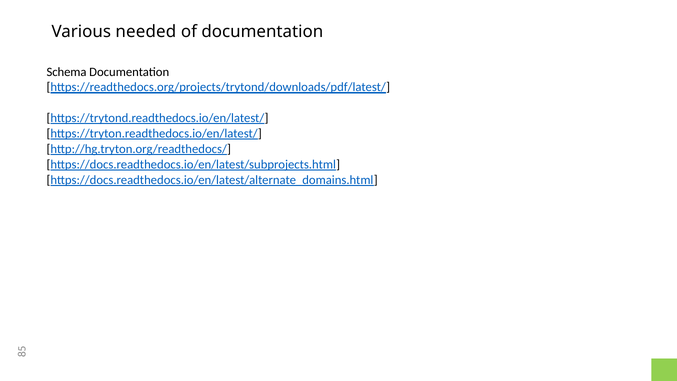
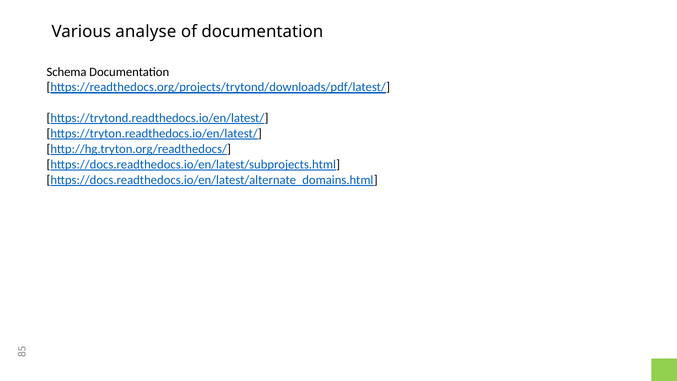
needed: needed -> analyse
